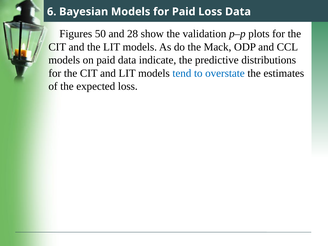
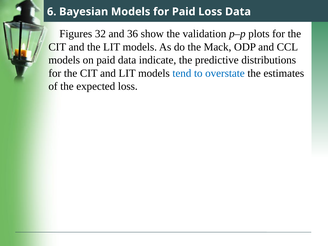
50: 50 -> 32
28: 28 -> 36
